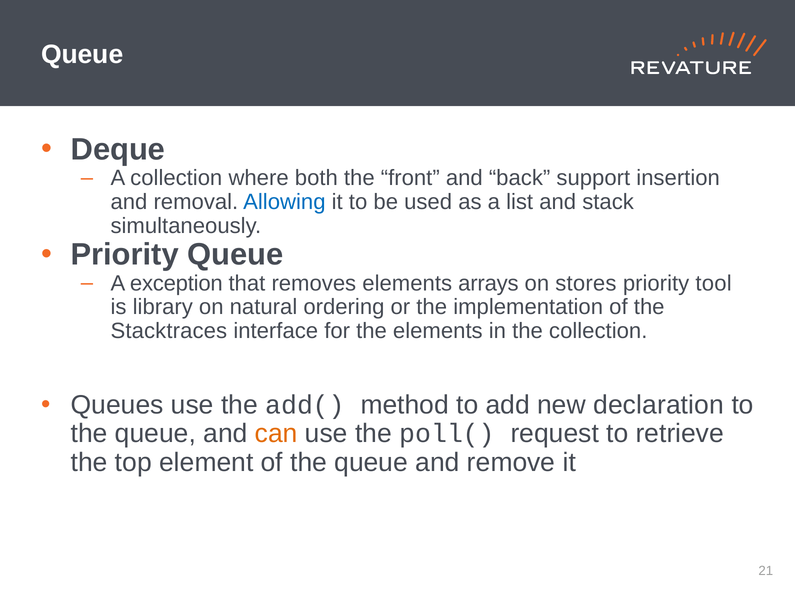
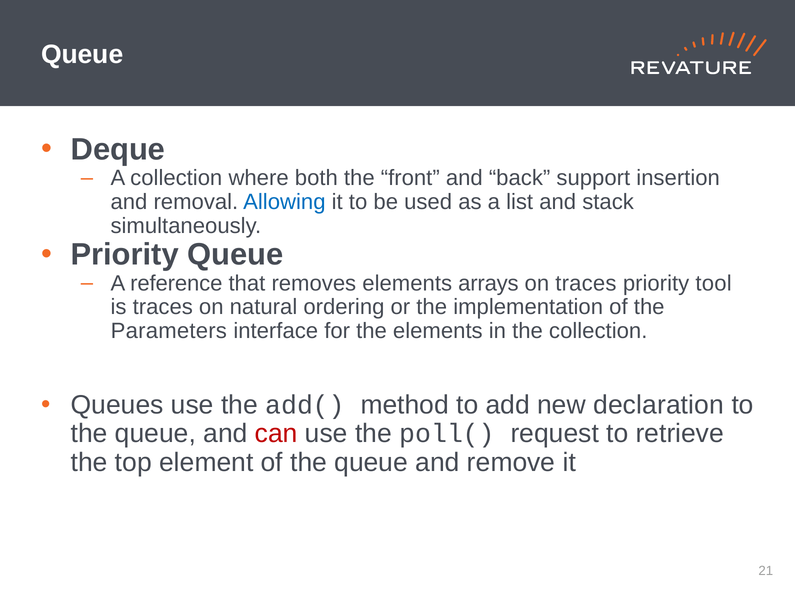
exception: exception -> reference
on stores: stores -> traces
is library: library -> traces
Stacktraces: Stacktraces -> Parameters
can colour: orange -> red
